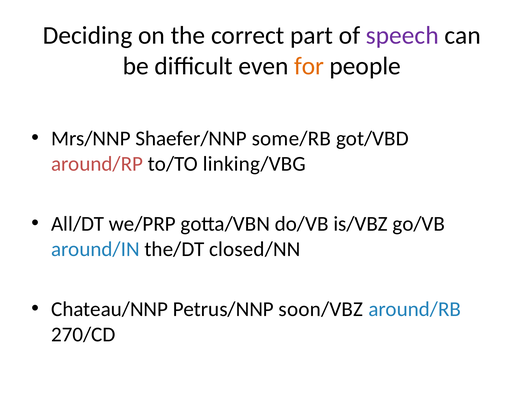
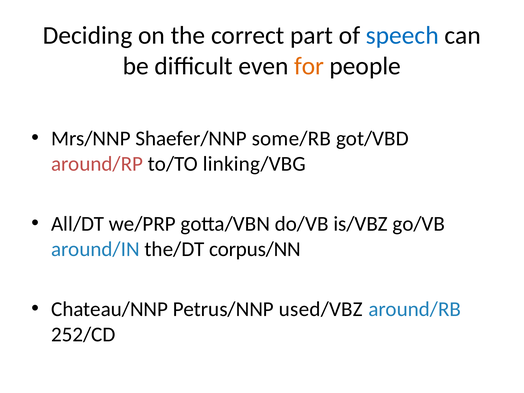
speech colour: purple -> blue
closed/NN: closed/NN -> corpus/NN
soon/VBZ: soon/VBZ -> used/VBZ
270/CD: 270/CD -> 252/CD
